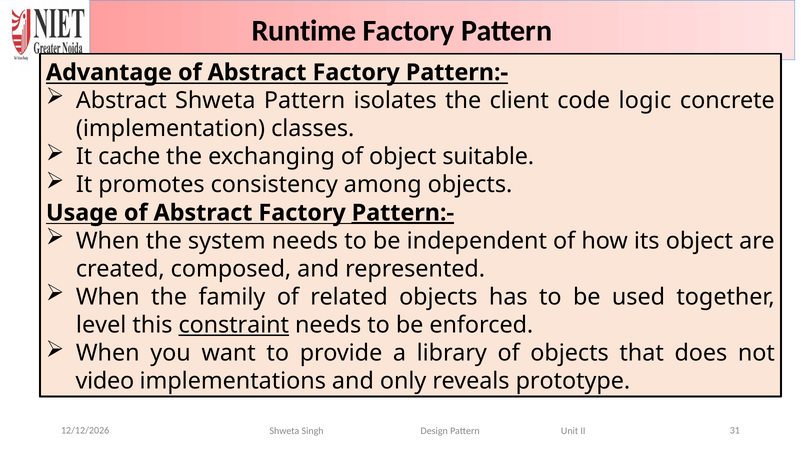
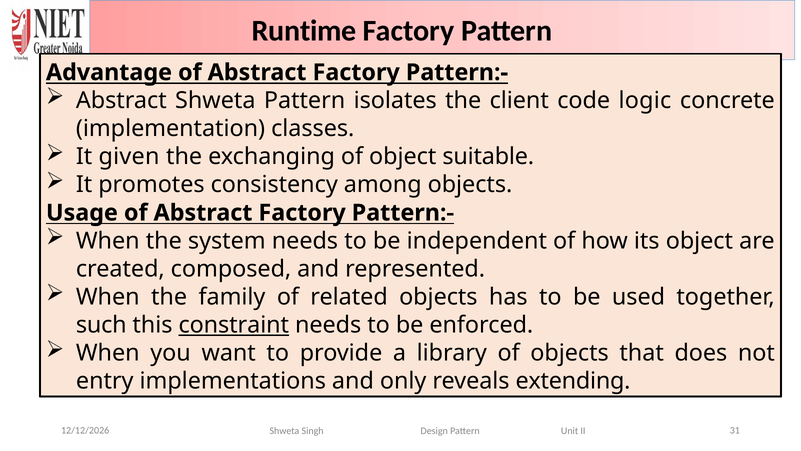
cache: cache -> given
Pattern:- at (403, 213) underline: present -> none
level: level -> such
video: video -> entry
prototype: prototype -> extending
